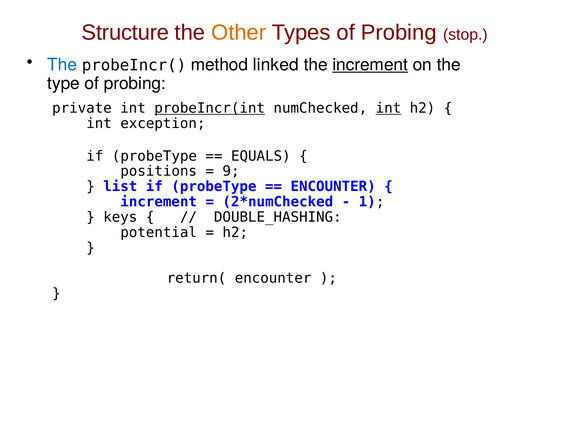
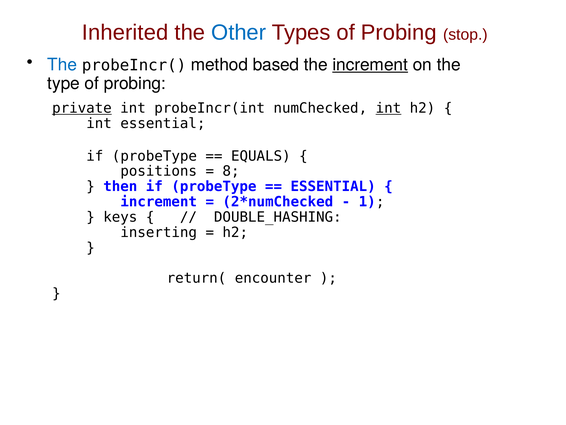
Structure: Structure -> Inherited
Other colour: orange -> blue
linked: linked -> based
private underline: none -> present
probeIncr(int underline: present -> none
int exception: exception -> essential
9: 9 -> 8
list: list -> then
ENCOUNTER at (333, 186): ENCOUNTER -> ESSENTIAL
potential: potential -> inserting
